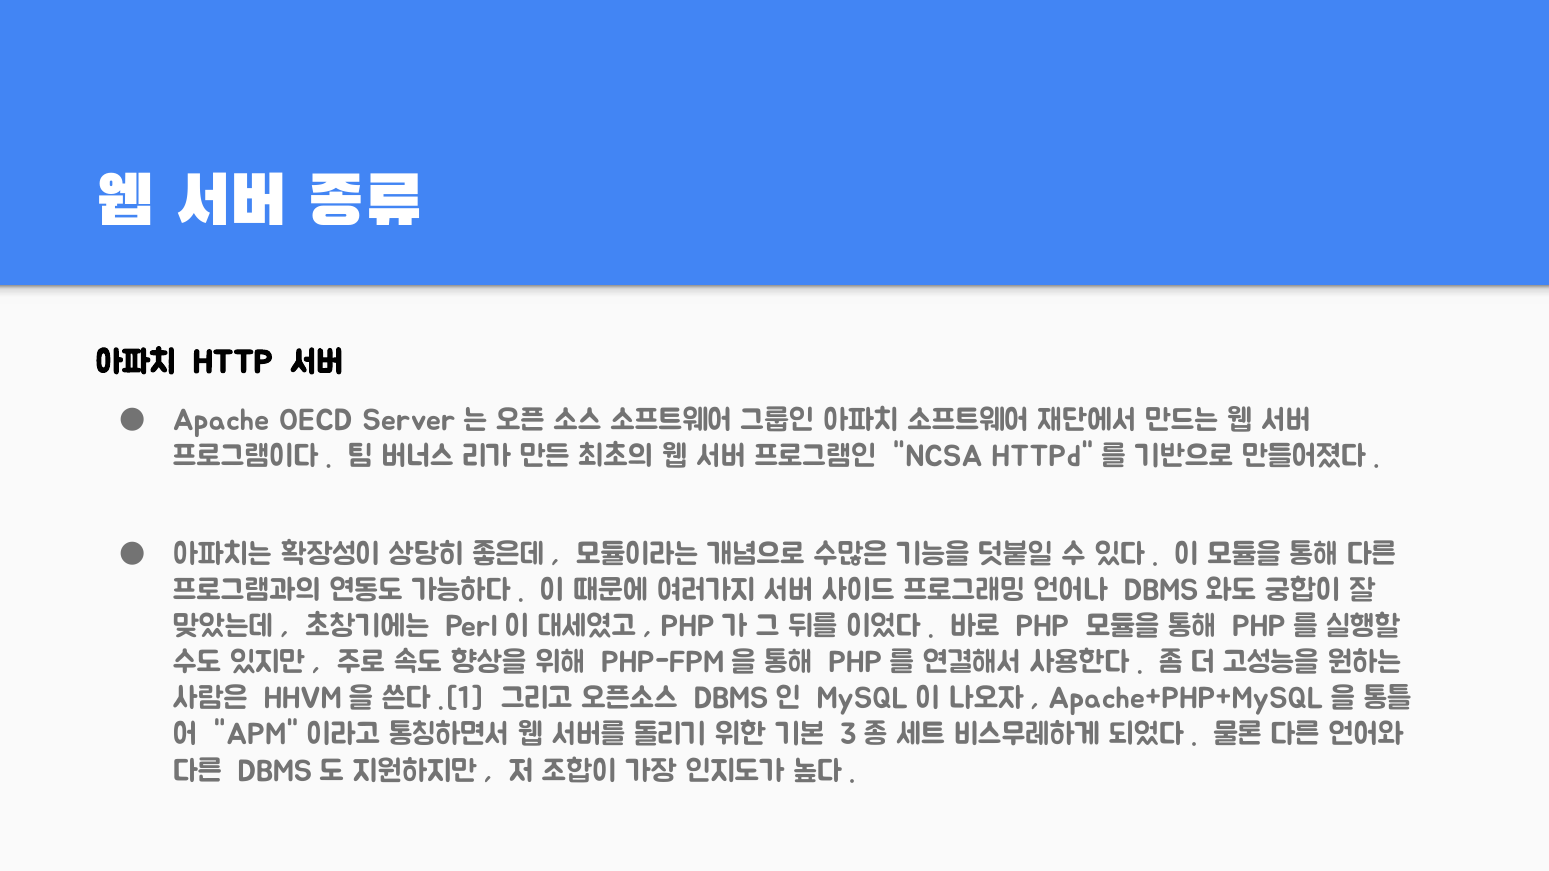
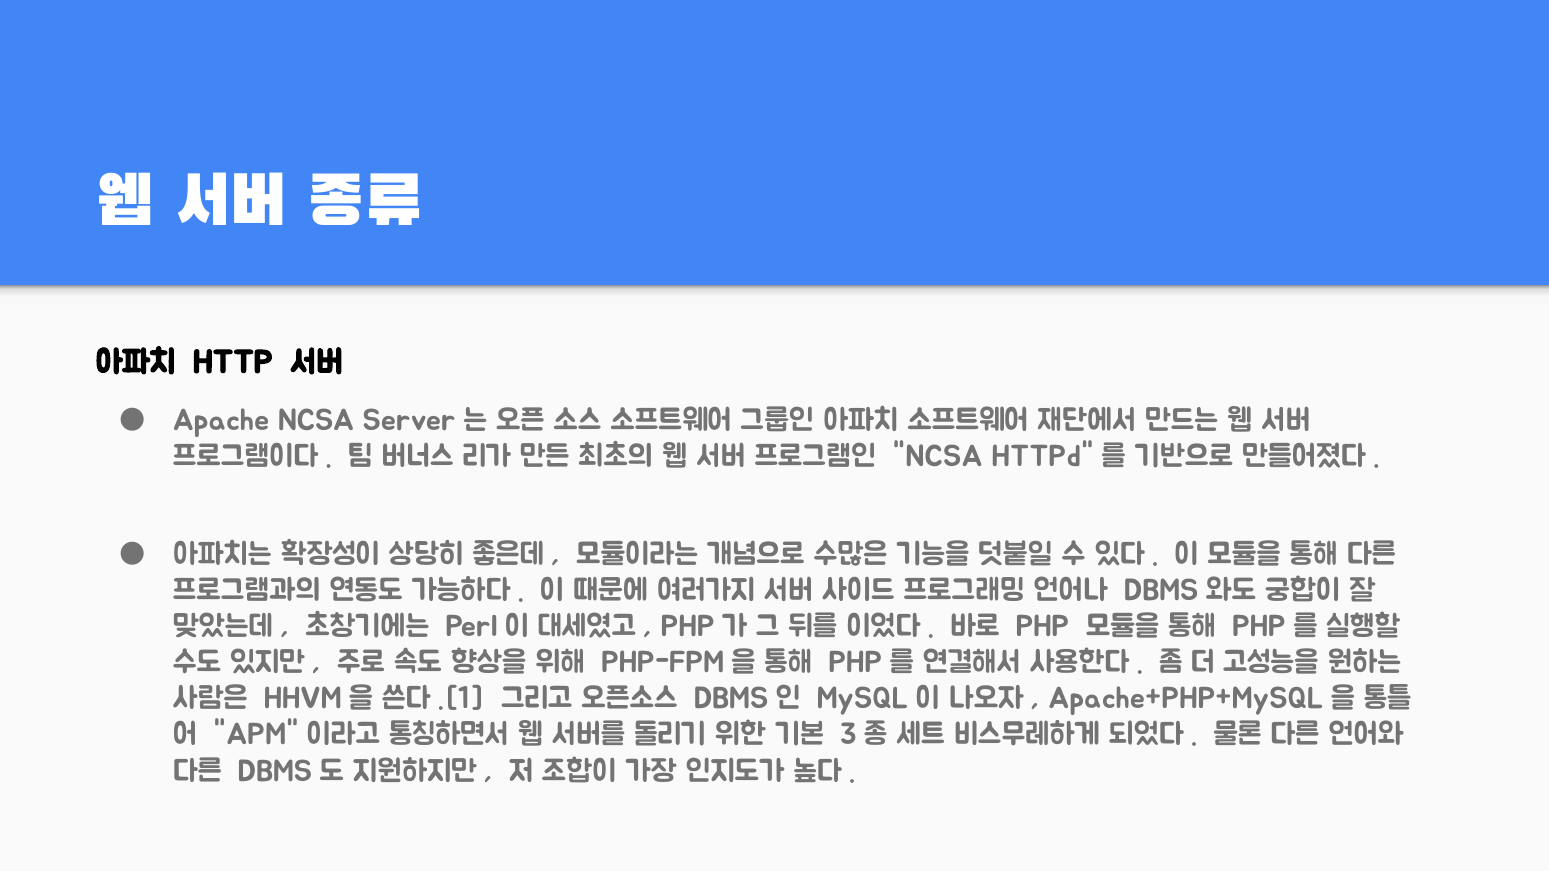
Apache OECD: OECD -> NCSA
